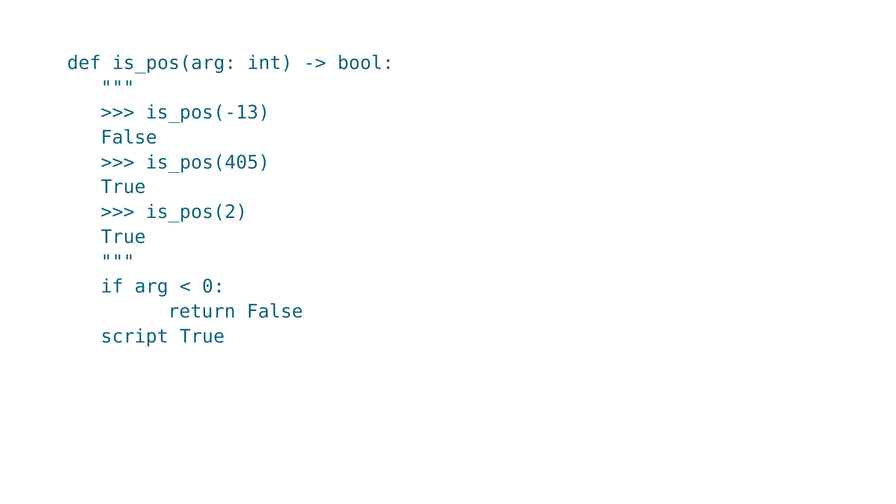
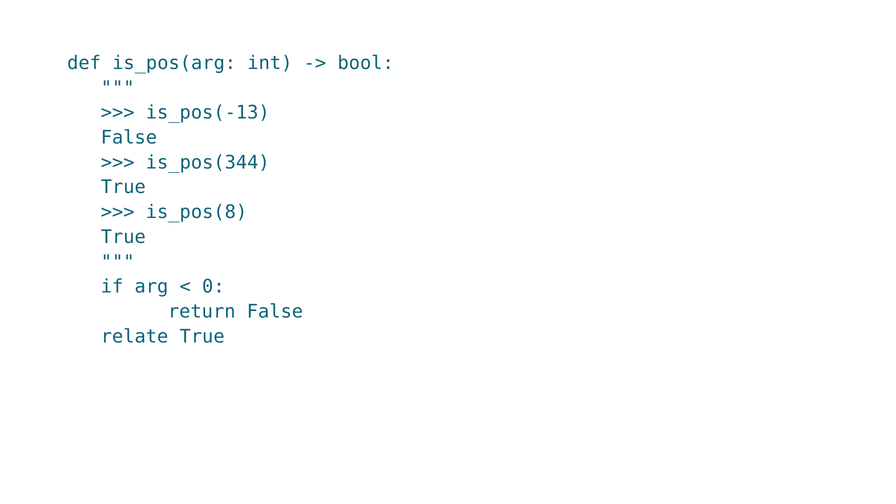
is_pos(405: is_pos(405 -> is_pos(344
is_pos(2: is_pos(2 -> is_pos(8
script: script -> relate
